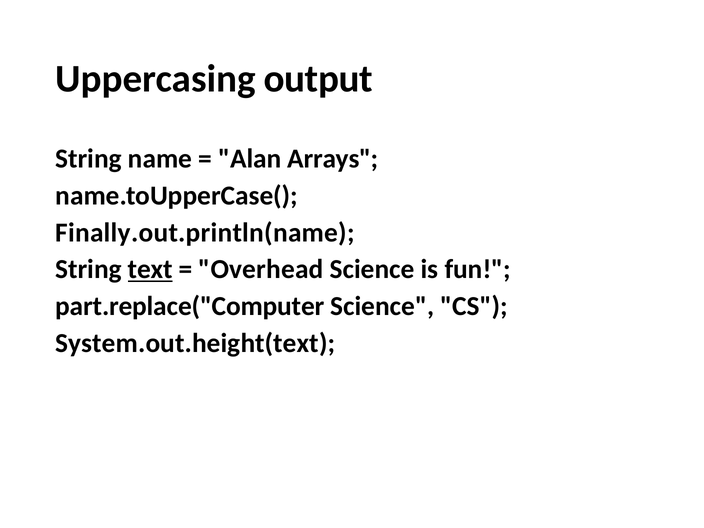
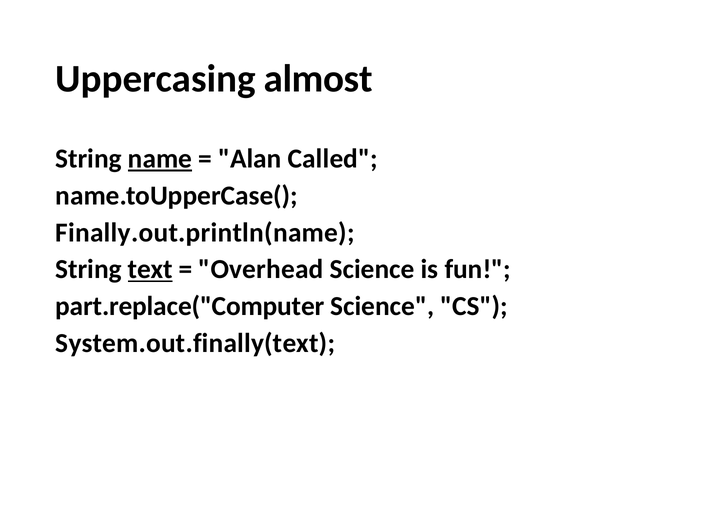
output: output -> almost
name underline: none -> present
Arrays: Arrays -> Called
System.out.height(text: System.out.height(text -> System.out.finally(text
